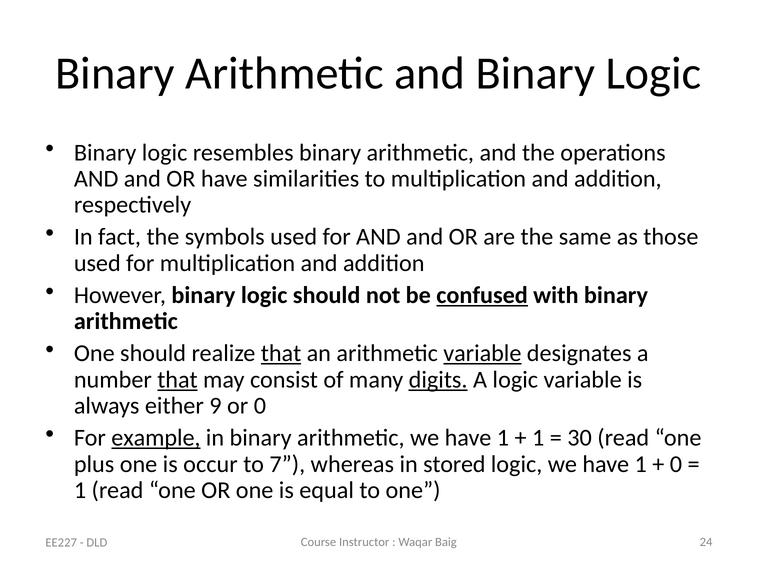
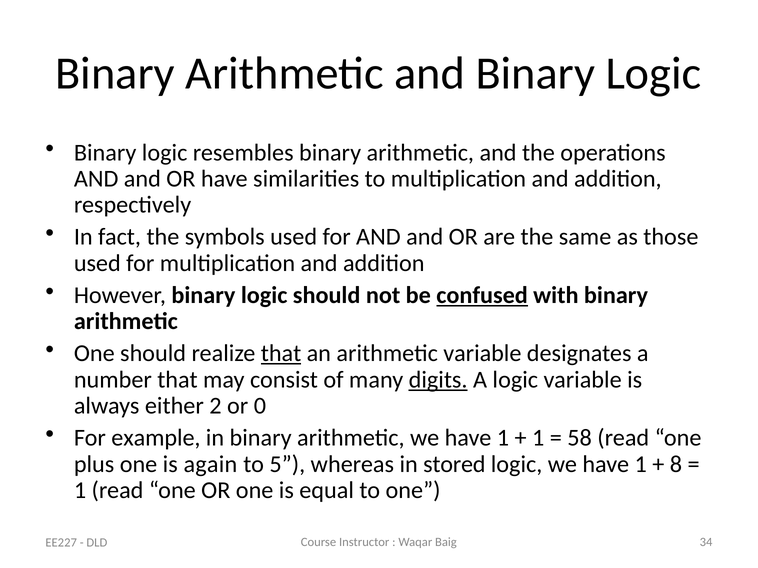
variable at (482, 354) underline: present -> none
that at (177, 380) underline: present -> none
9: 9 -> 2
example underline: present -> none
30: 30 -> 58
occur: occur -> again
7: 7 -> 5
0 at (676, 464): 0 -> 8
24: 24 -> 34
